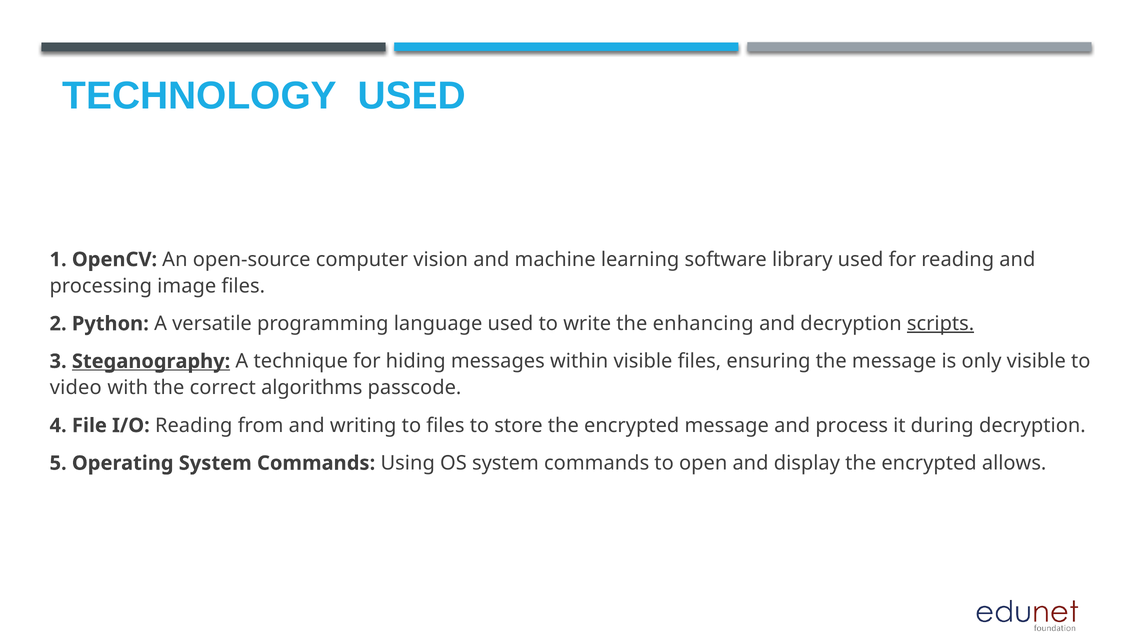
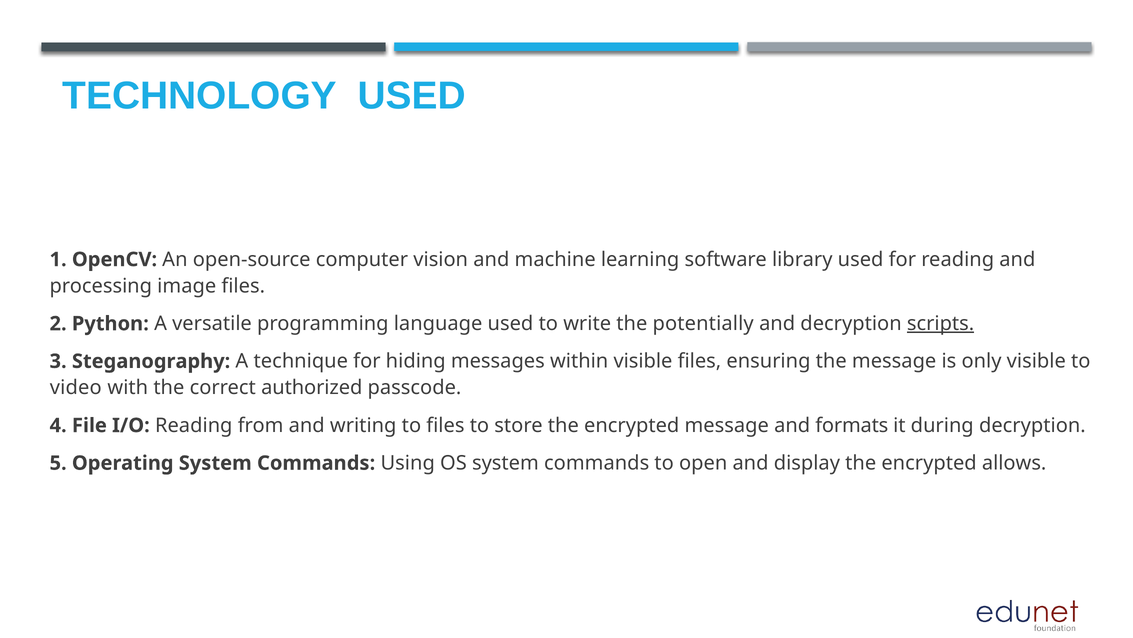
enhancing: enhancing -> potentially
Steganography underline: present -> none
algorithms: algorithms -> authorized
process: process -> formats
